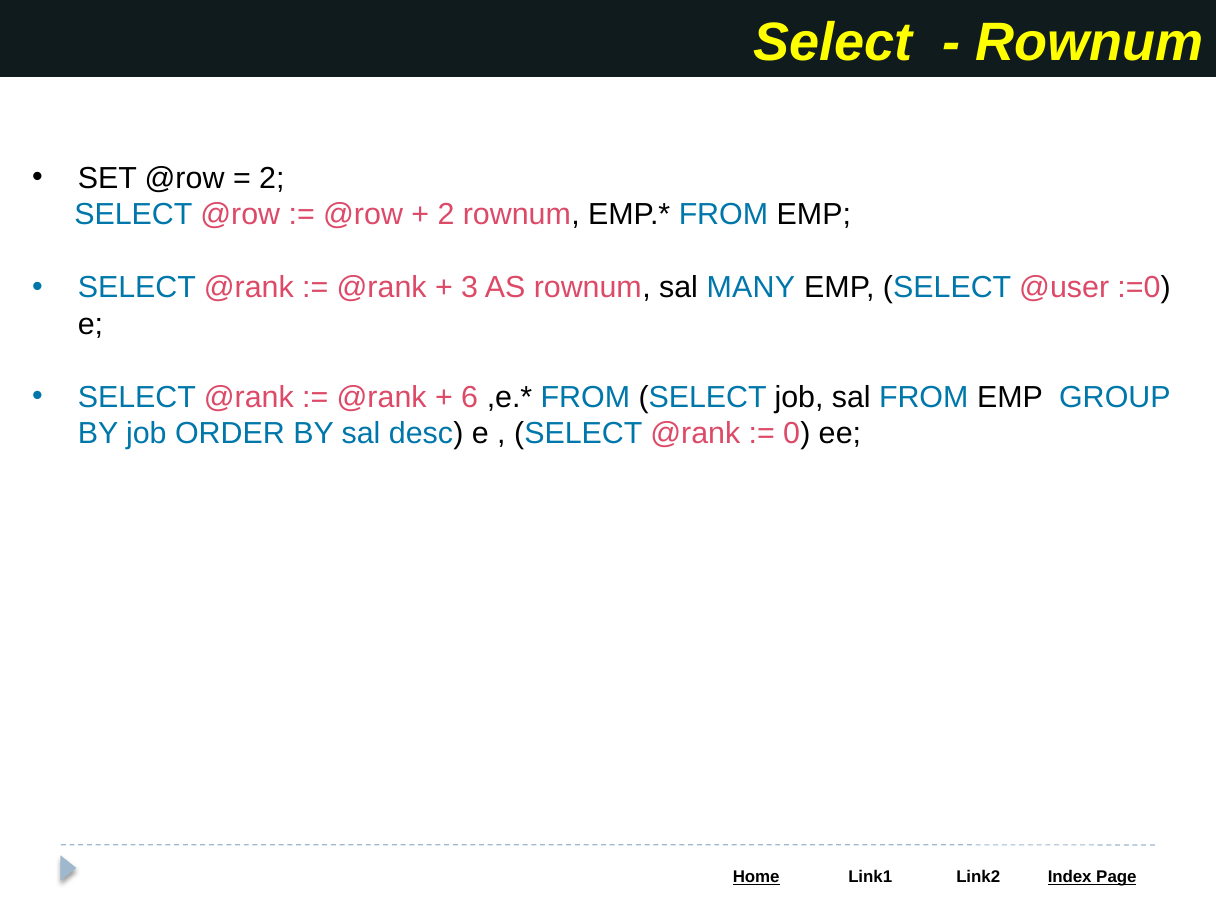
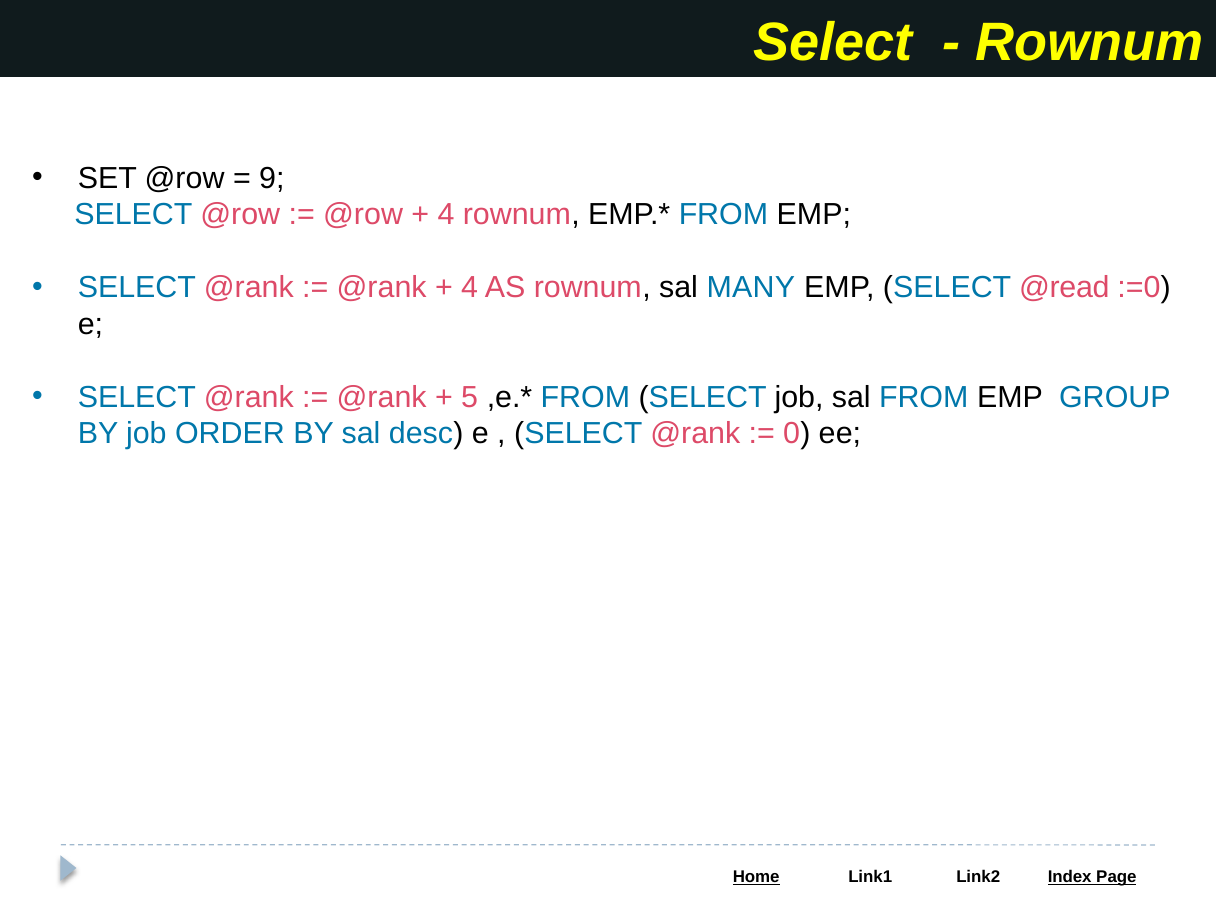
2 at (272, 178): 2 -> 9
2 at (446, 215): 2 -> 4
3 at (470, 288): 3 -> 4
@user: @user -> @read
6: 6 -> 5
